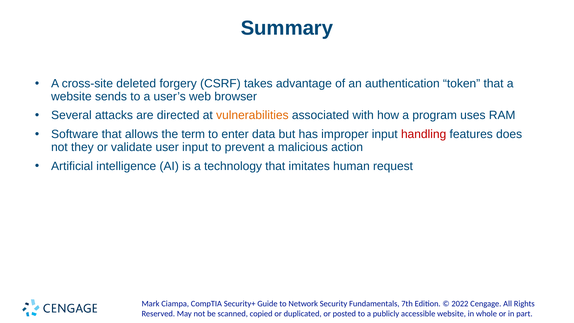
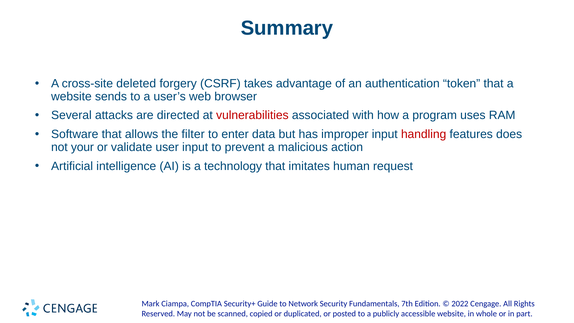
vulnerabilities colour: orange -> red
term: term -> filter
they: they -> your
